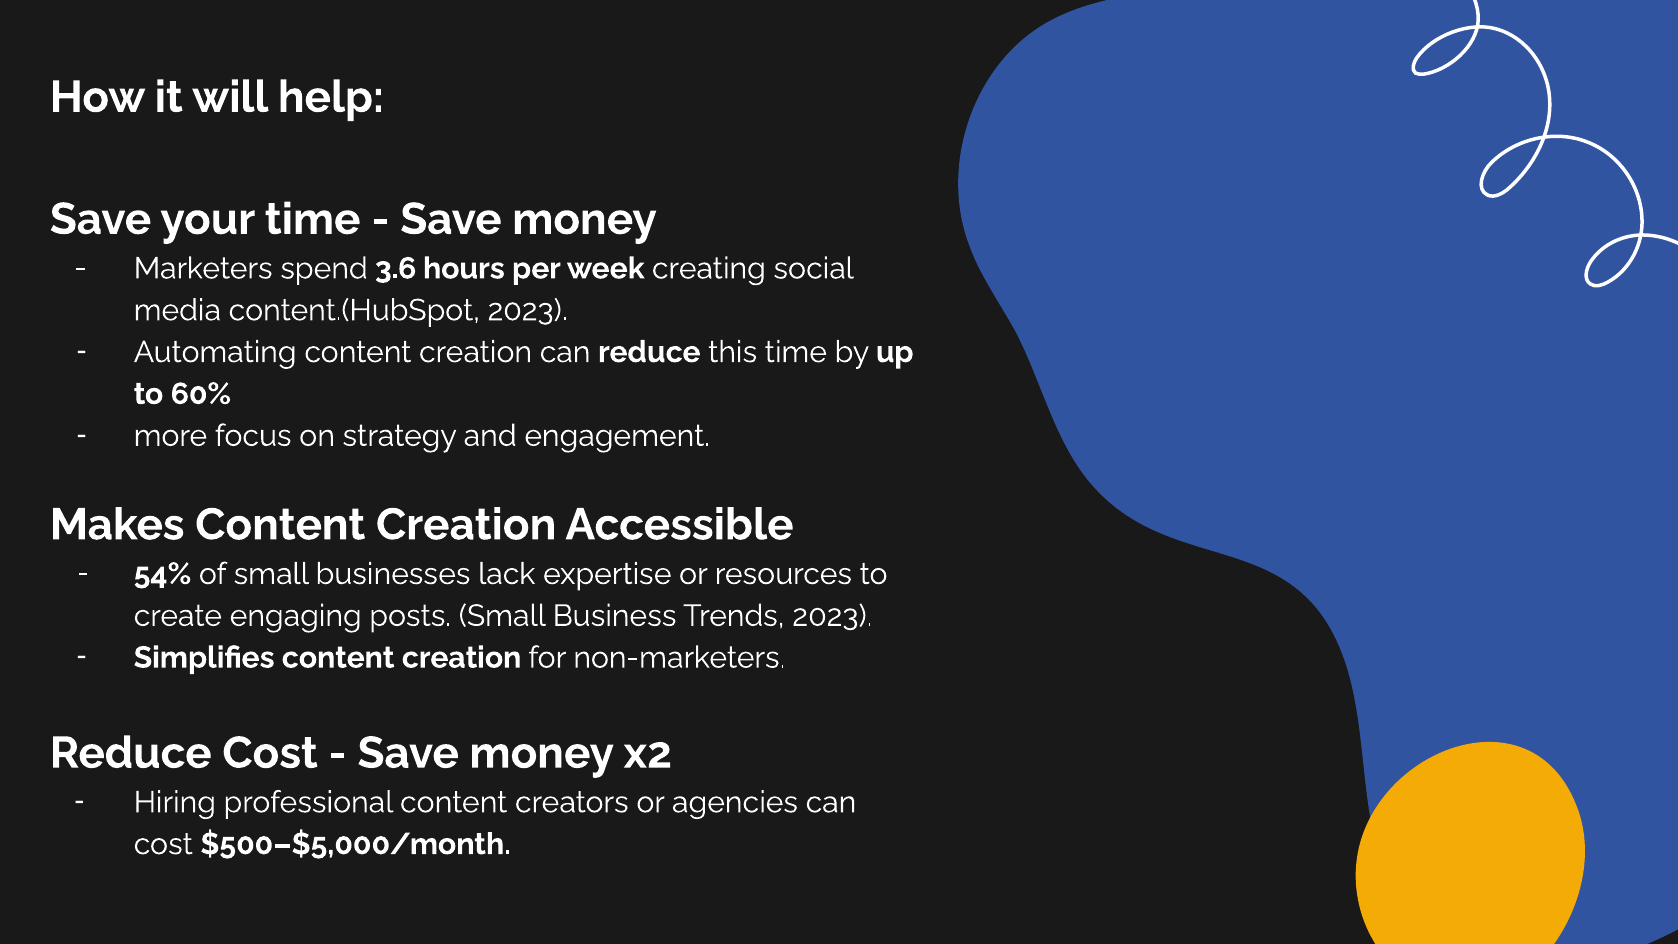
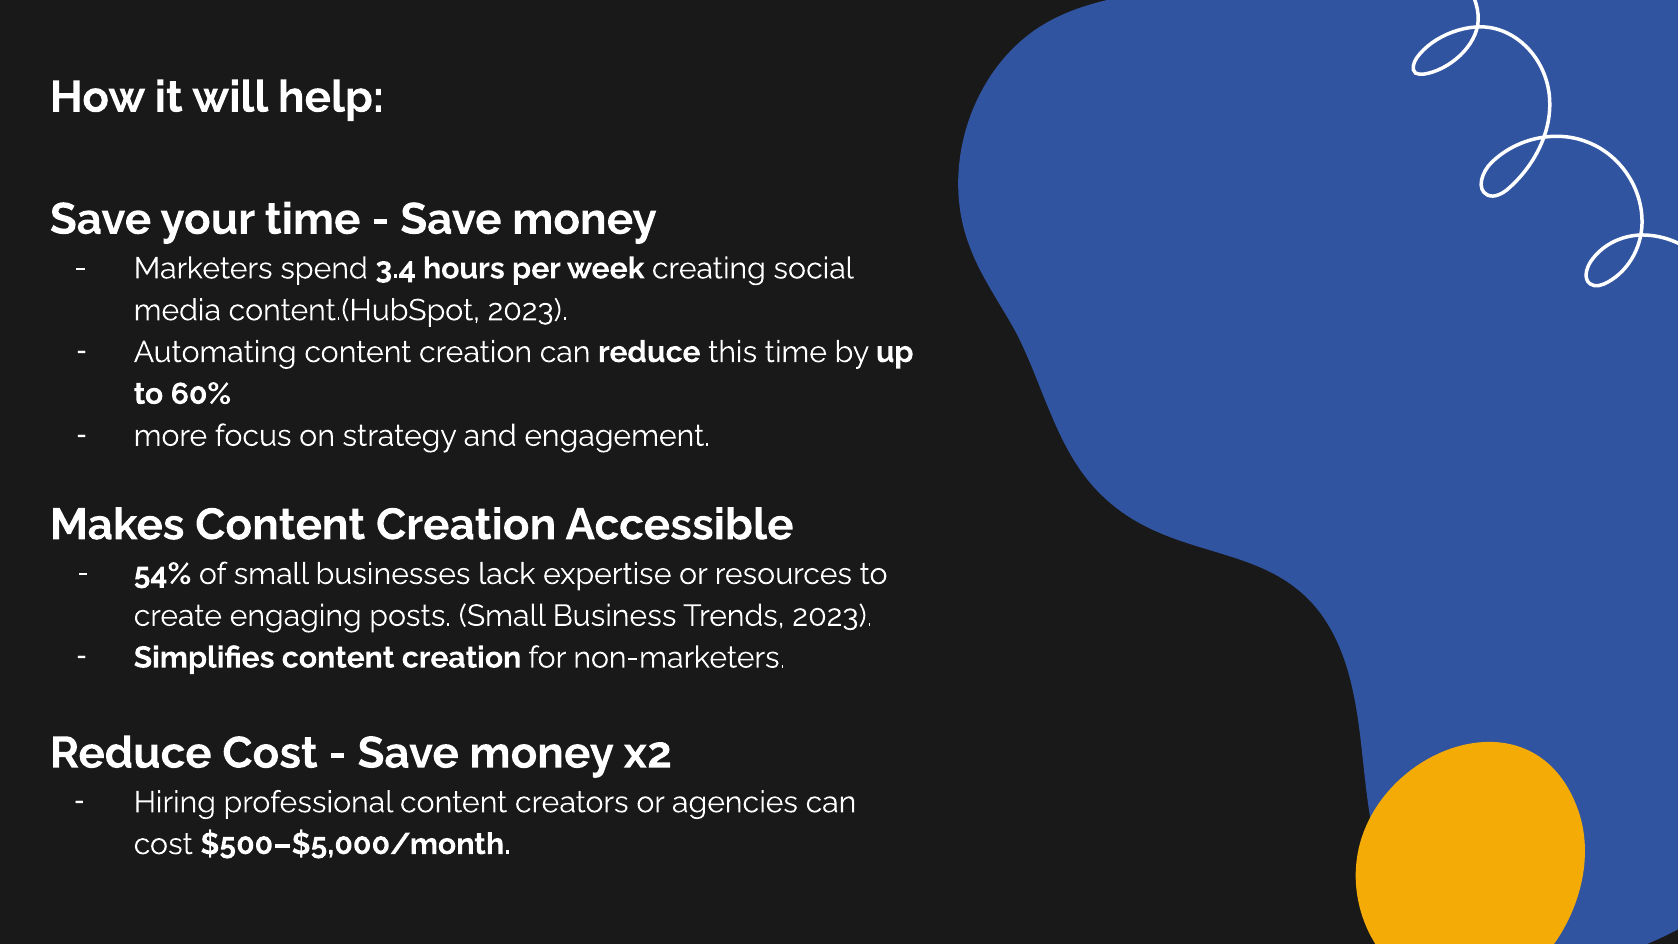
3.6: 3.6 -> 3.4
